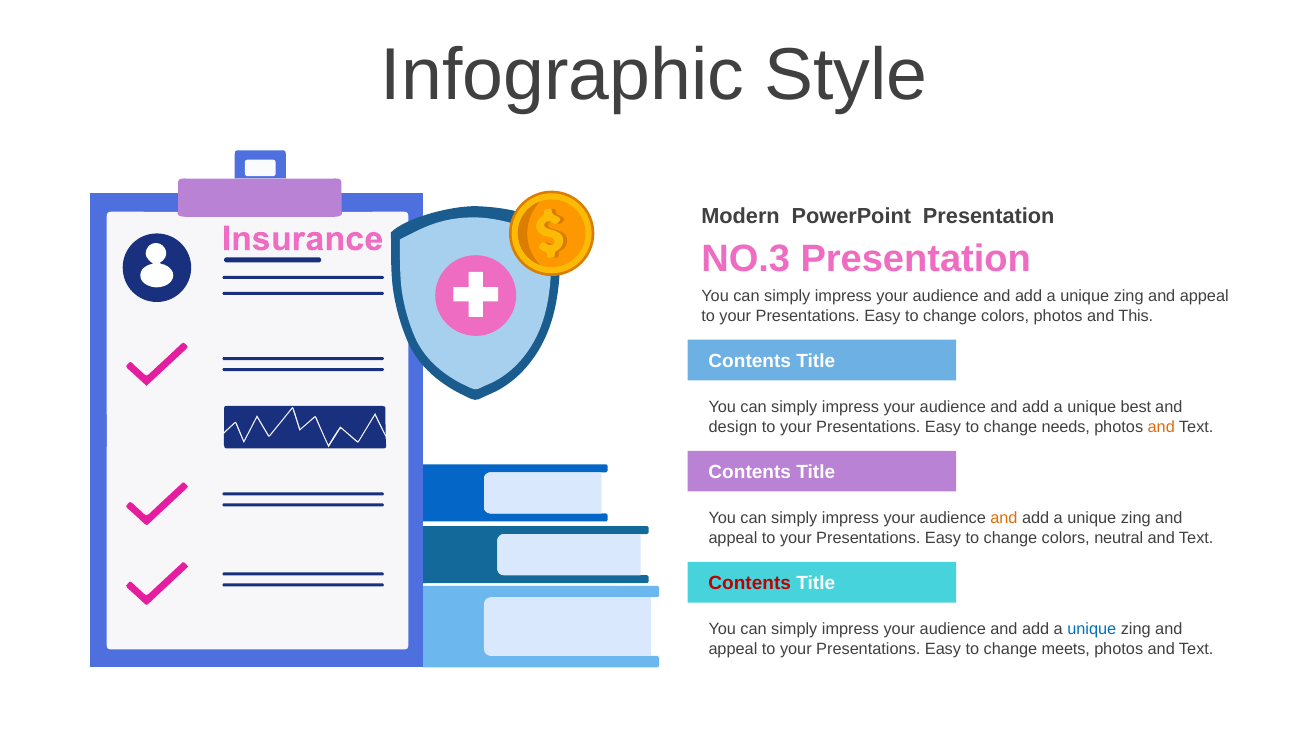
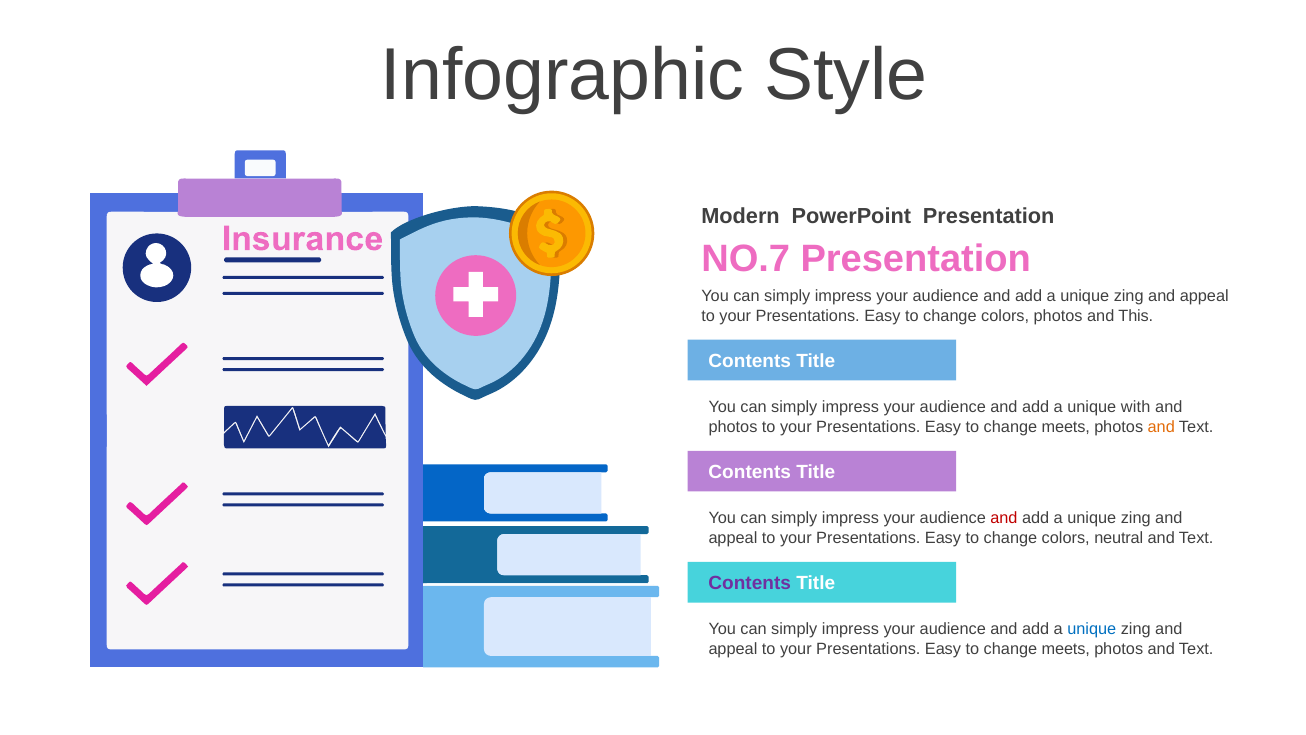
NO.3: NO.3 -> NO.7
best: best -> with
design at (733, 427): design -> photos
needs at (1066, 427): needs -> meets
and at (1004, 518) colour: orange -> red
Contents at (750, 583) colour: red -> purple
